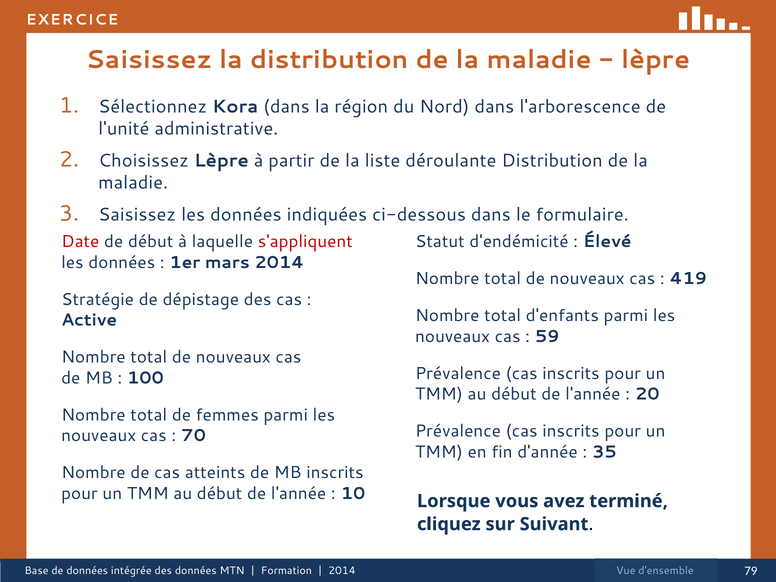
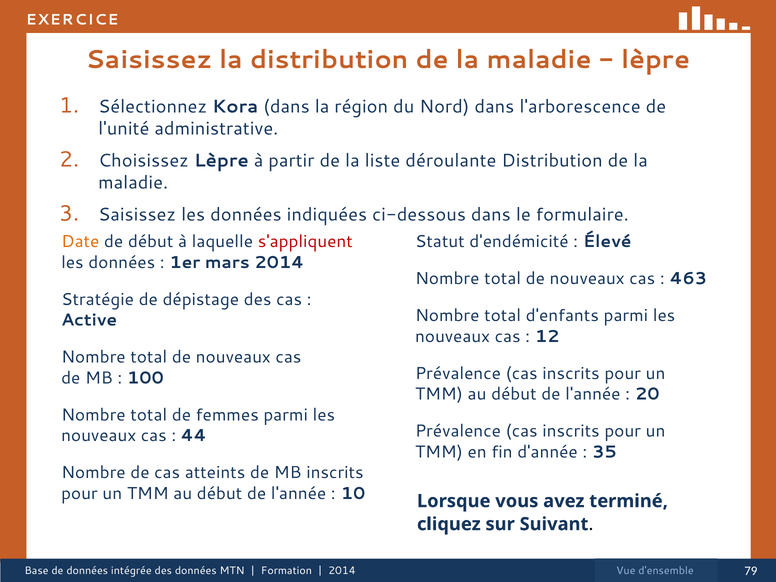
Date colour: red -> orange
419: 419 -> 463
59: 59 -> 12
70: 70 -> 44
